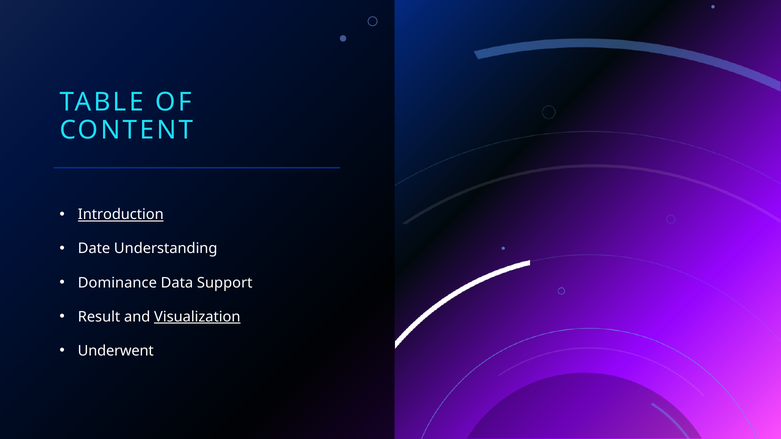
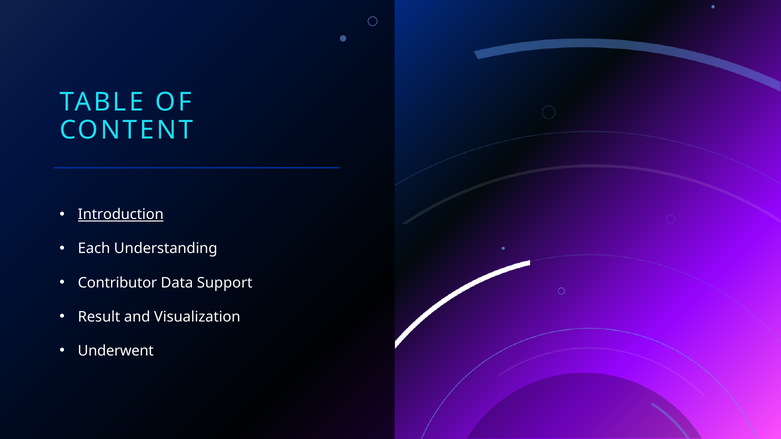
Date: Date -> Each
Dominance: Dominance -> Contributor
Visualization underline: present -> none
